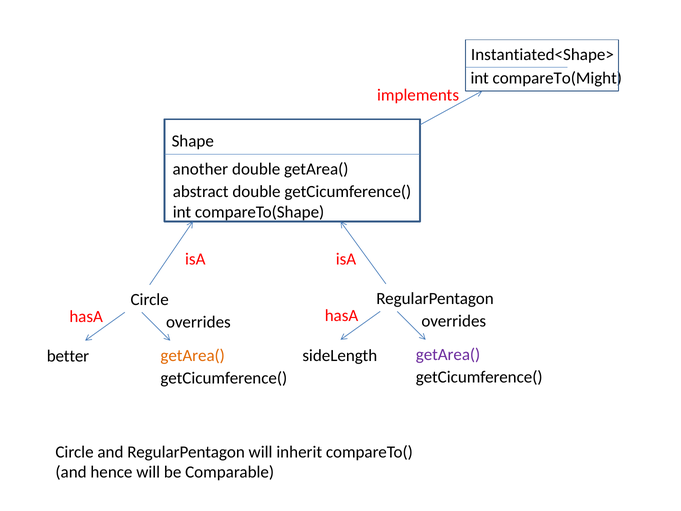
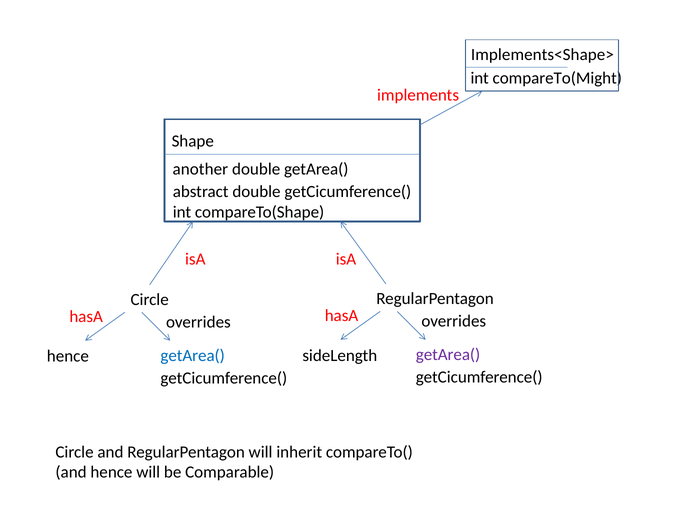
Instantiated<Shape>: Instantiated<Shape> -> Implements<Shape>
getArea( at (193, 355) colour: orange -> blue
better at (68, 356): better -> hence
